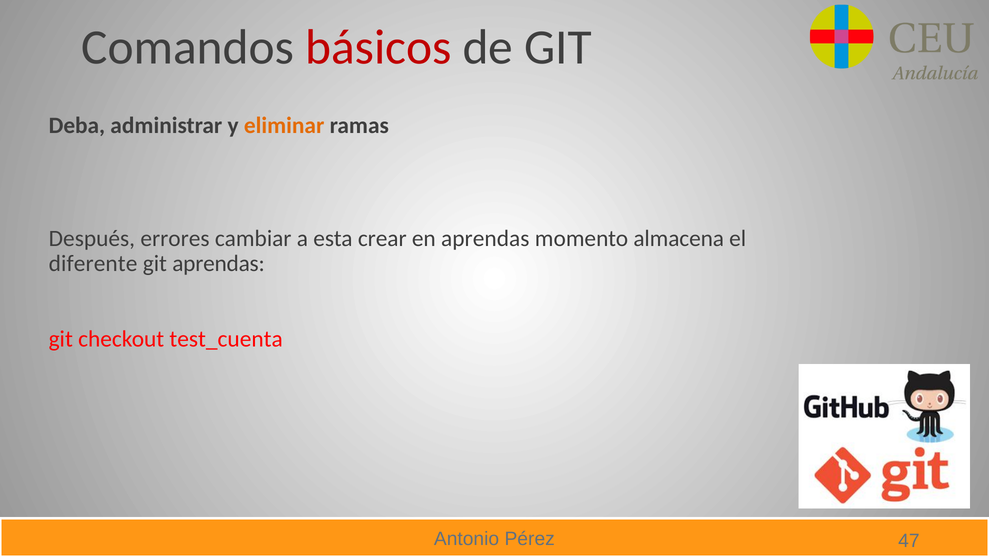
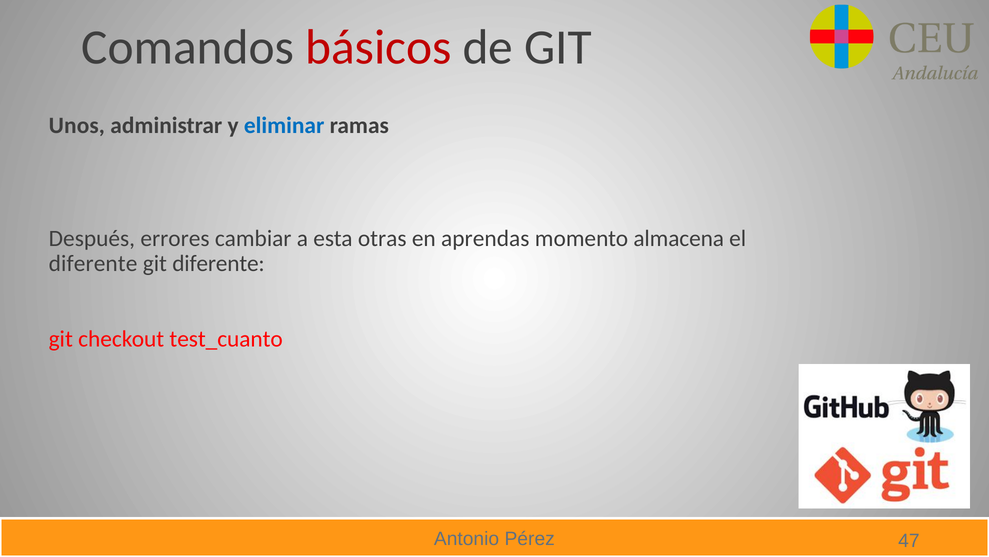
Deba: Deba -> Unos
eliminar colour: orange -> blue
crear: crear -> otras
git aprendas: aprendas -> diferente
test_cuenta: test_cuenta -> test_cuanto
